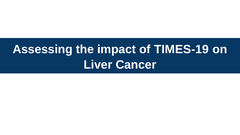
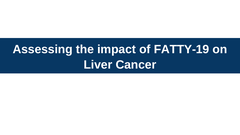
TIMES-19: TIMES-19 -> FATTY-19
